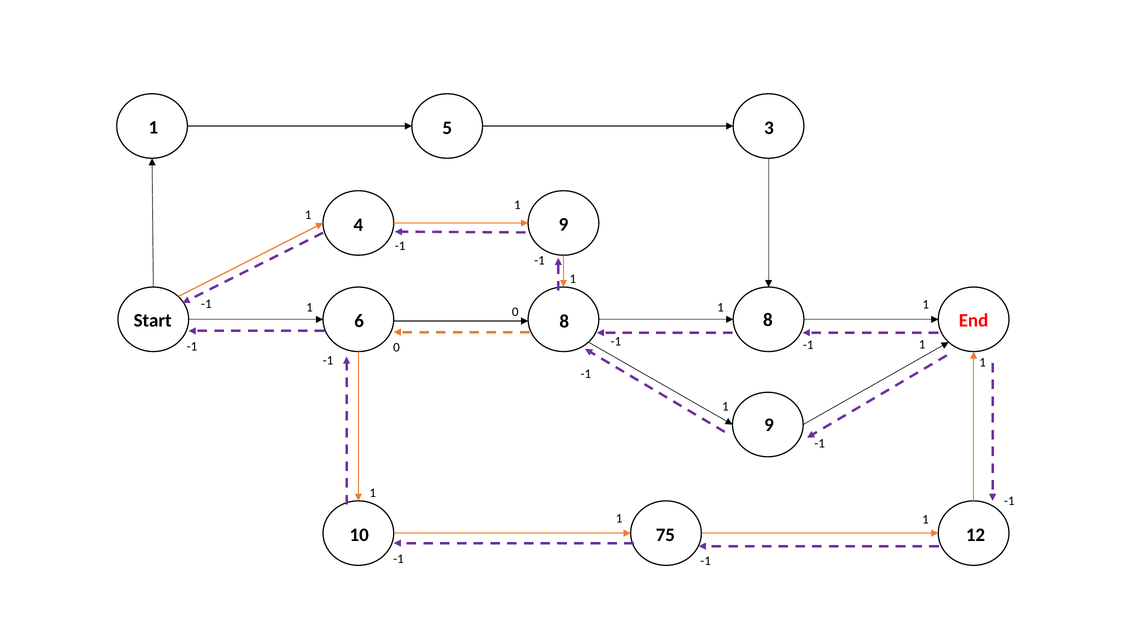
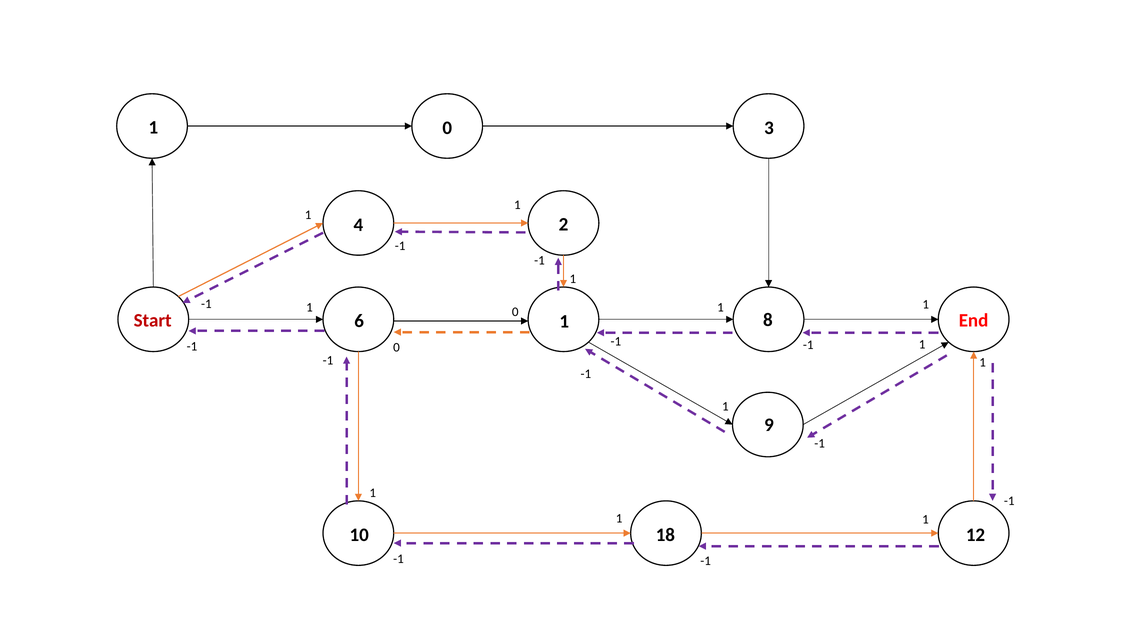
5 at (447, 128): 5 -> 0
4 9: 9 -> 2
Start colour: black -> red
6 8: 8 -> 1
75: 75 -> 18
